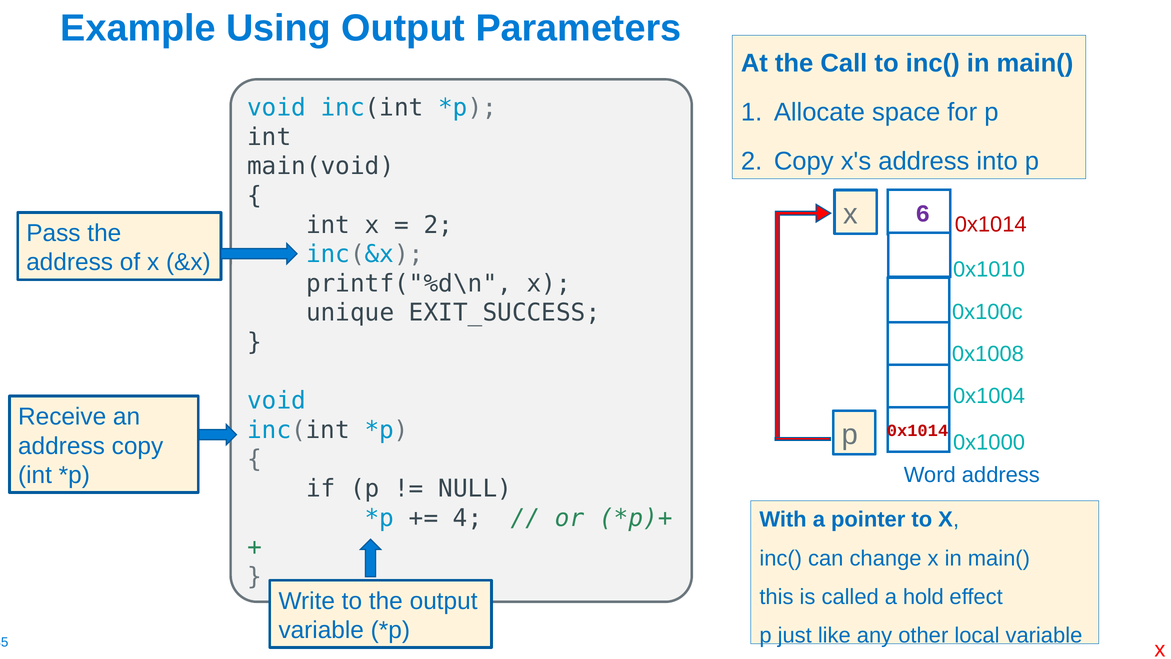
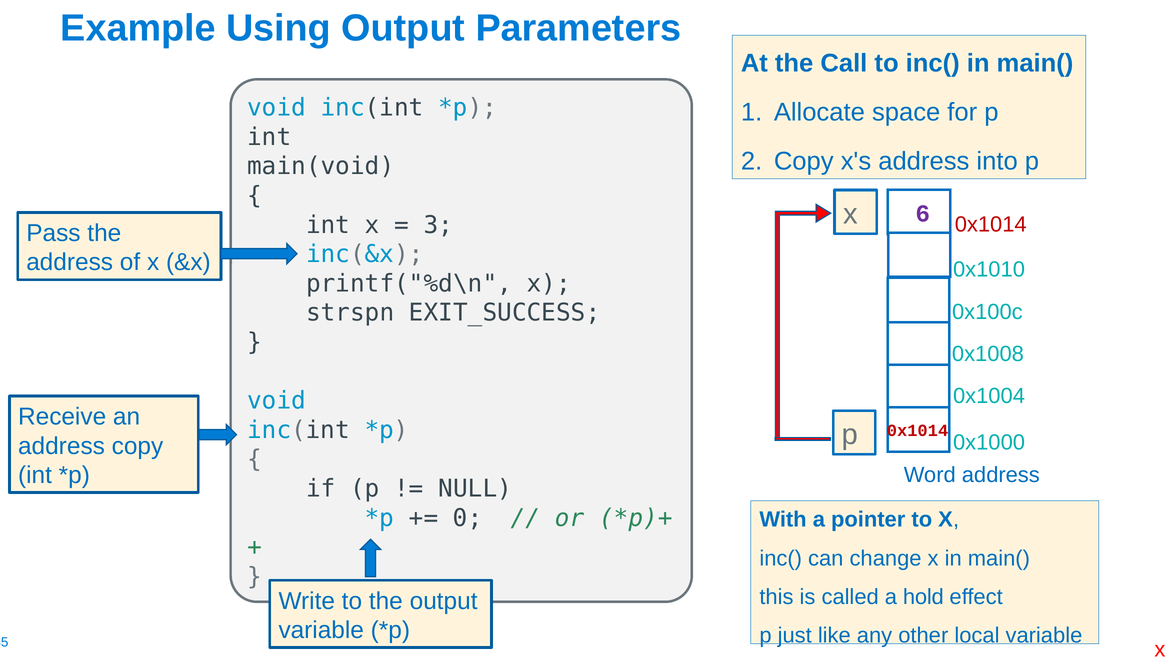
2 at (438, 225): 2 -> 3
unique: unique -> strspn
4: 4 -> 0
